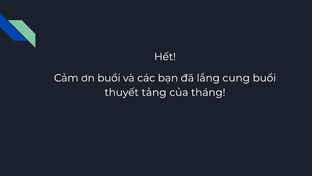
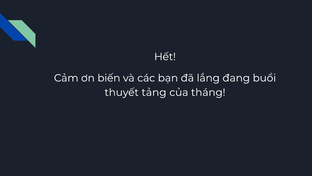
ơn buổi: buổi -> biến
cung: cung -> đang
